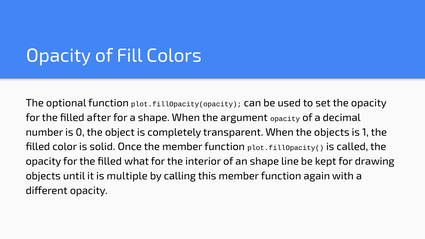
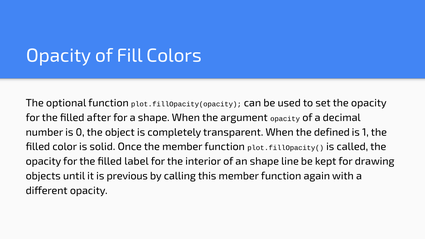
the objects: objects -> defined
what: what -> label
multiple: multiple -> previous
